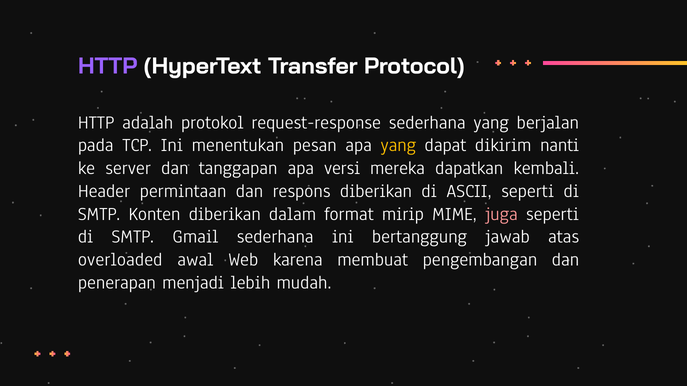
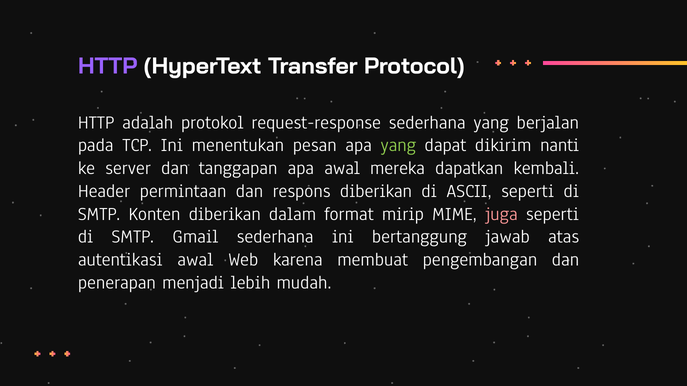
yang at (398, 145) colour: yellow -> light green
apa versi: versi -> awal
overloaded: overloaded -> autentikasi
